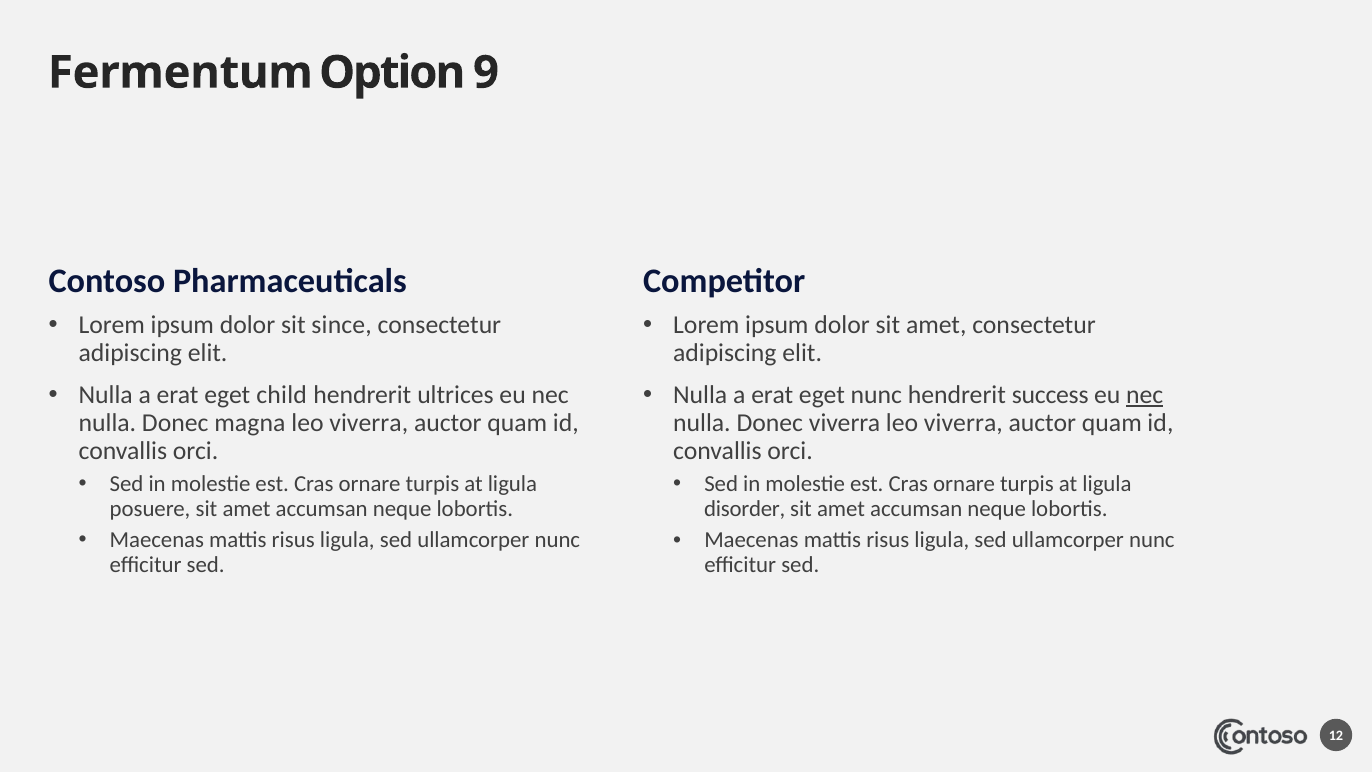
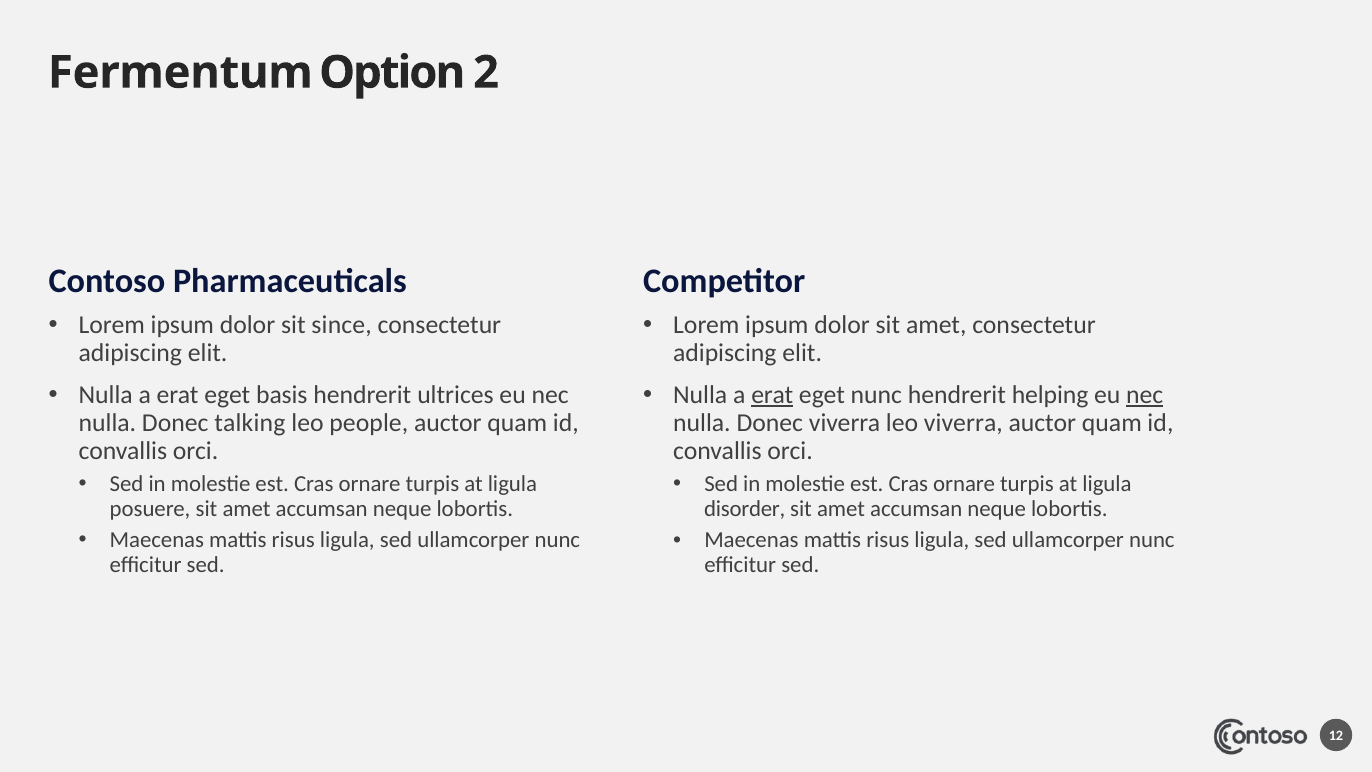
9: 9 -> 2
child: child -> basis
erat at (772, 395) underline: none -> present
success: success -> helping
magna: magna -> talking
viverra at (369, 423): viverra -> people
